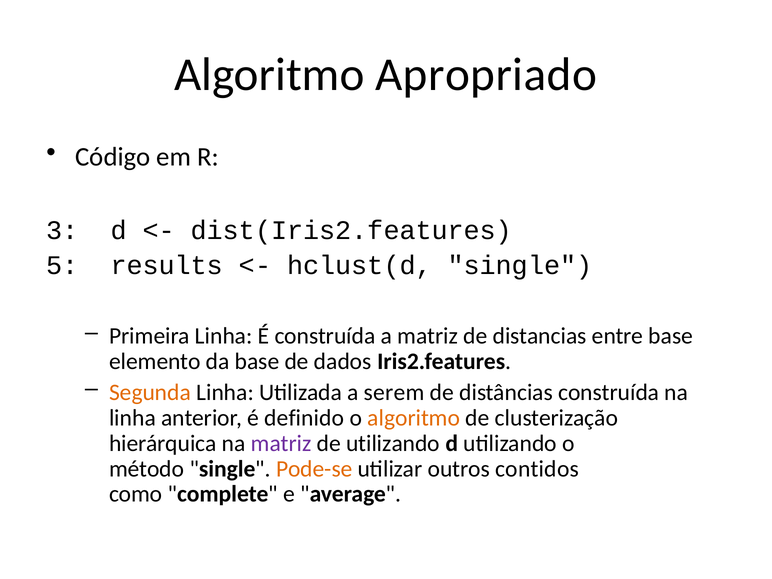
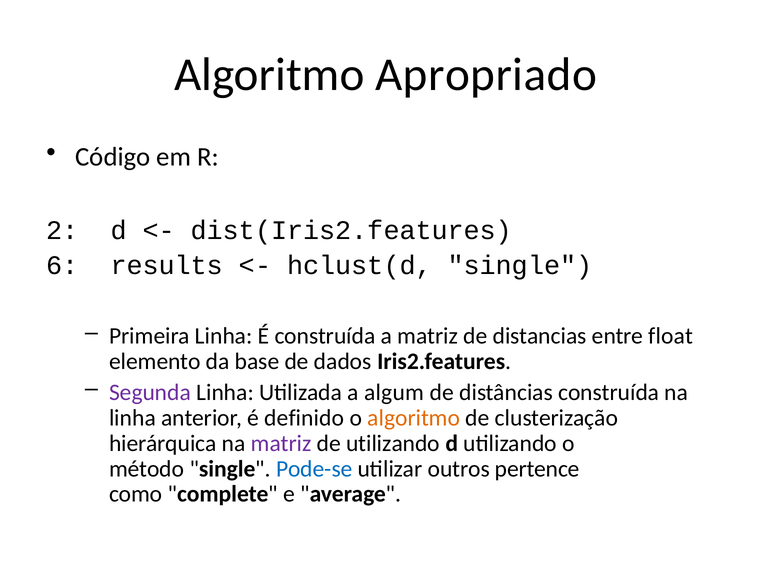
3: 3 -> 2
5: 5 -> 6
entre base: base -> float
Segunda colour: orange -> purple
serem: serem -> algum
Pode-se colour: orange -> blue
contidos: contidos -> pertence
